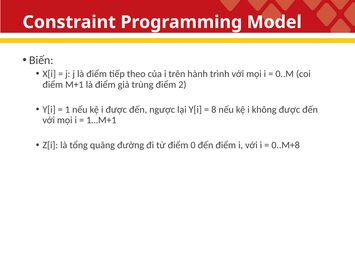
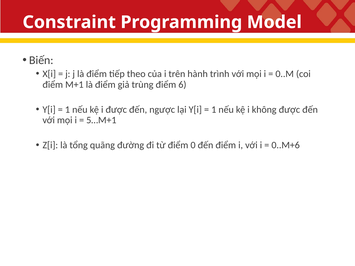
2: 2 -> 6
8 at (214, 110): 8 -> 1
1…M+1: 1…M+1 -> 5…M+1
0..M+8: 0..M+8 -> 0..M+6
